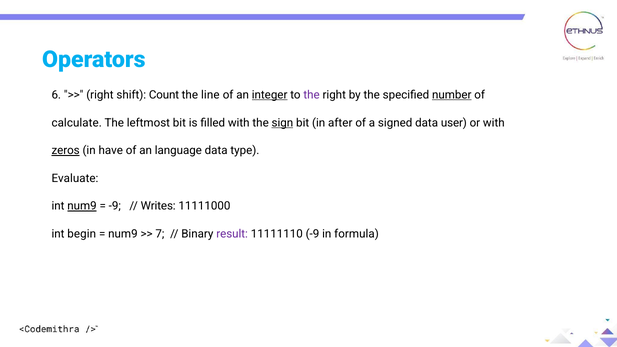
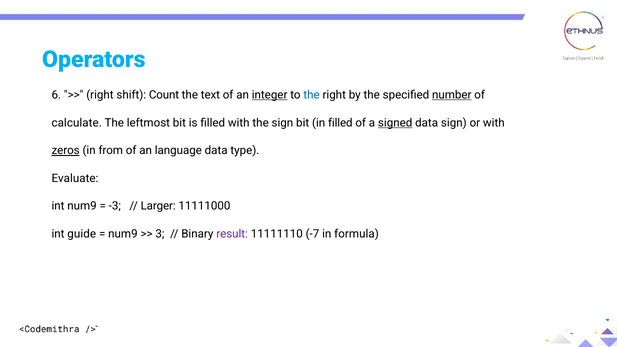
line: line -> text
the at (312, 95) colour: purple -> blue
sign at (282, 123) underline: present -> none
in after: after -> filled
signed underline: none -> present
data user: user -> sign
have: have -> from
num9 at (82, 206) underline: present -> none
-9 at (115, 206): -9 -> -3
Writes: Writes -> Larger
begin: begin -> guide
7: 7 -> 3
11111110 -9: -9 -> -7
